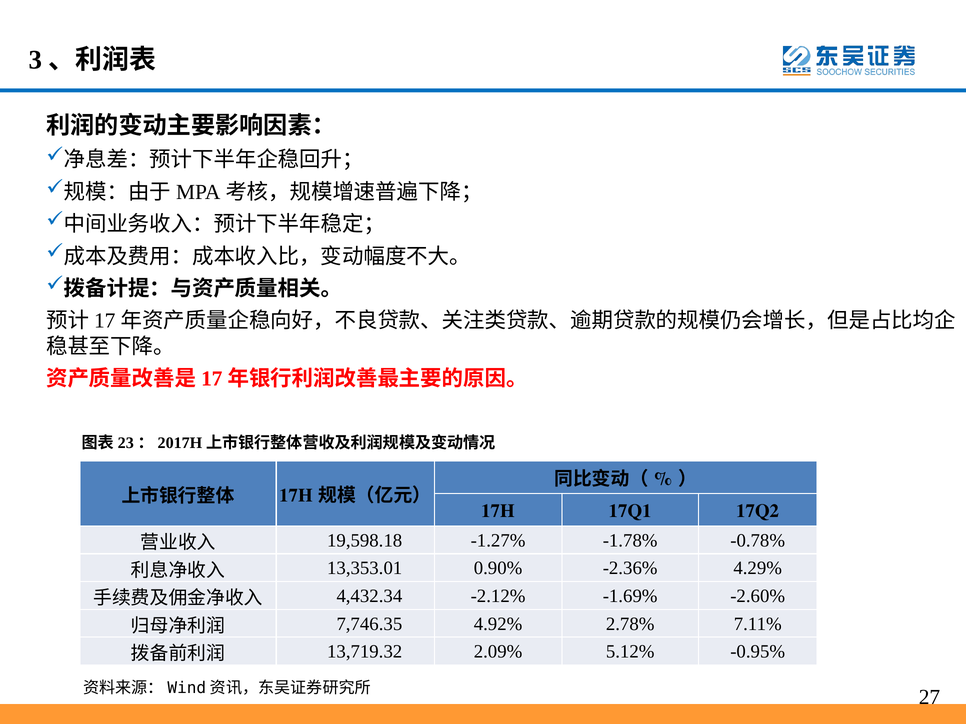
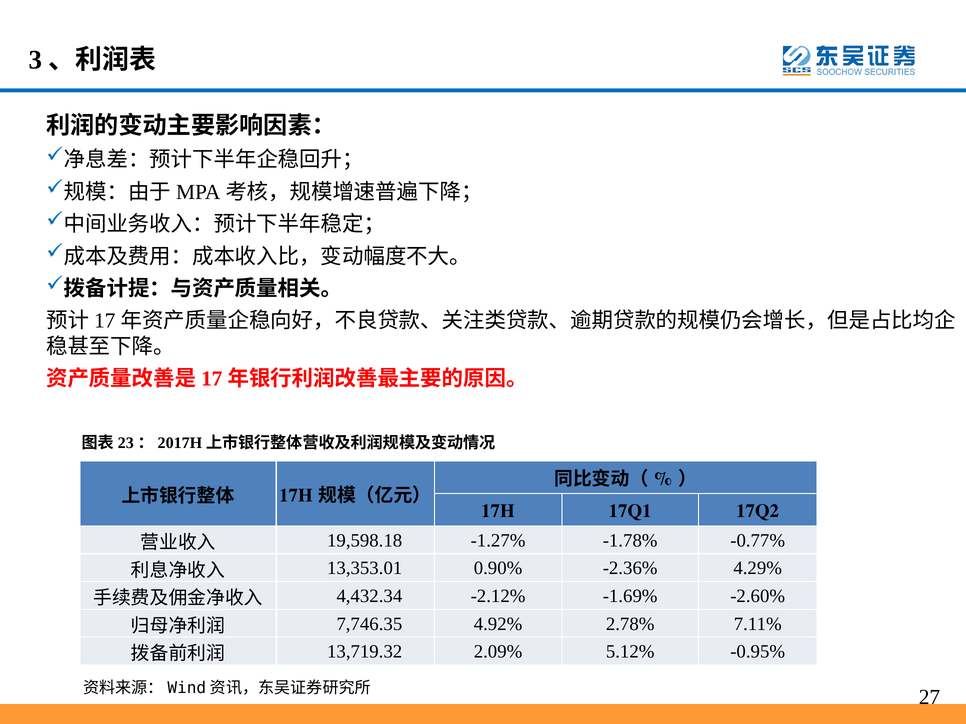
-0.78%: -0.78% -> -0.77%
